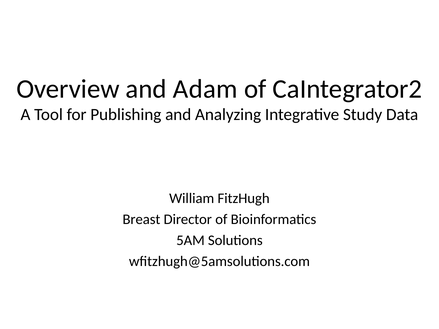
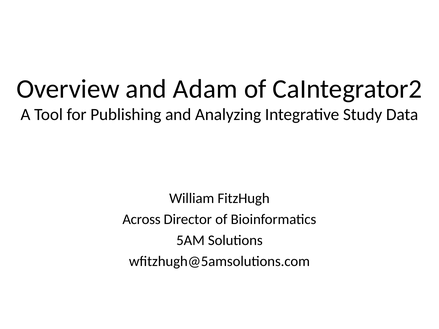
Breast: Breast -> Across
